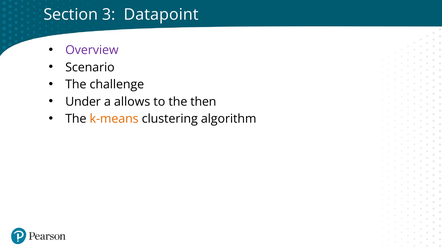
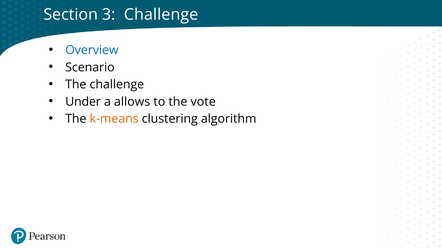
Datapoint at (161, 15): Datapoint -> Challenge
Overview colour: purple -> blue
then: then -> vote
